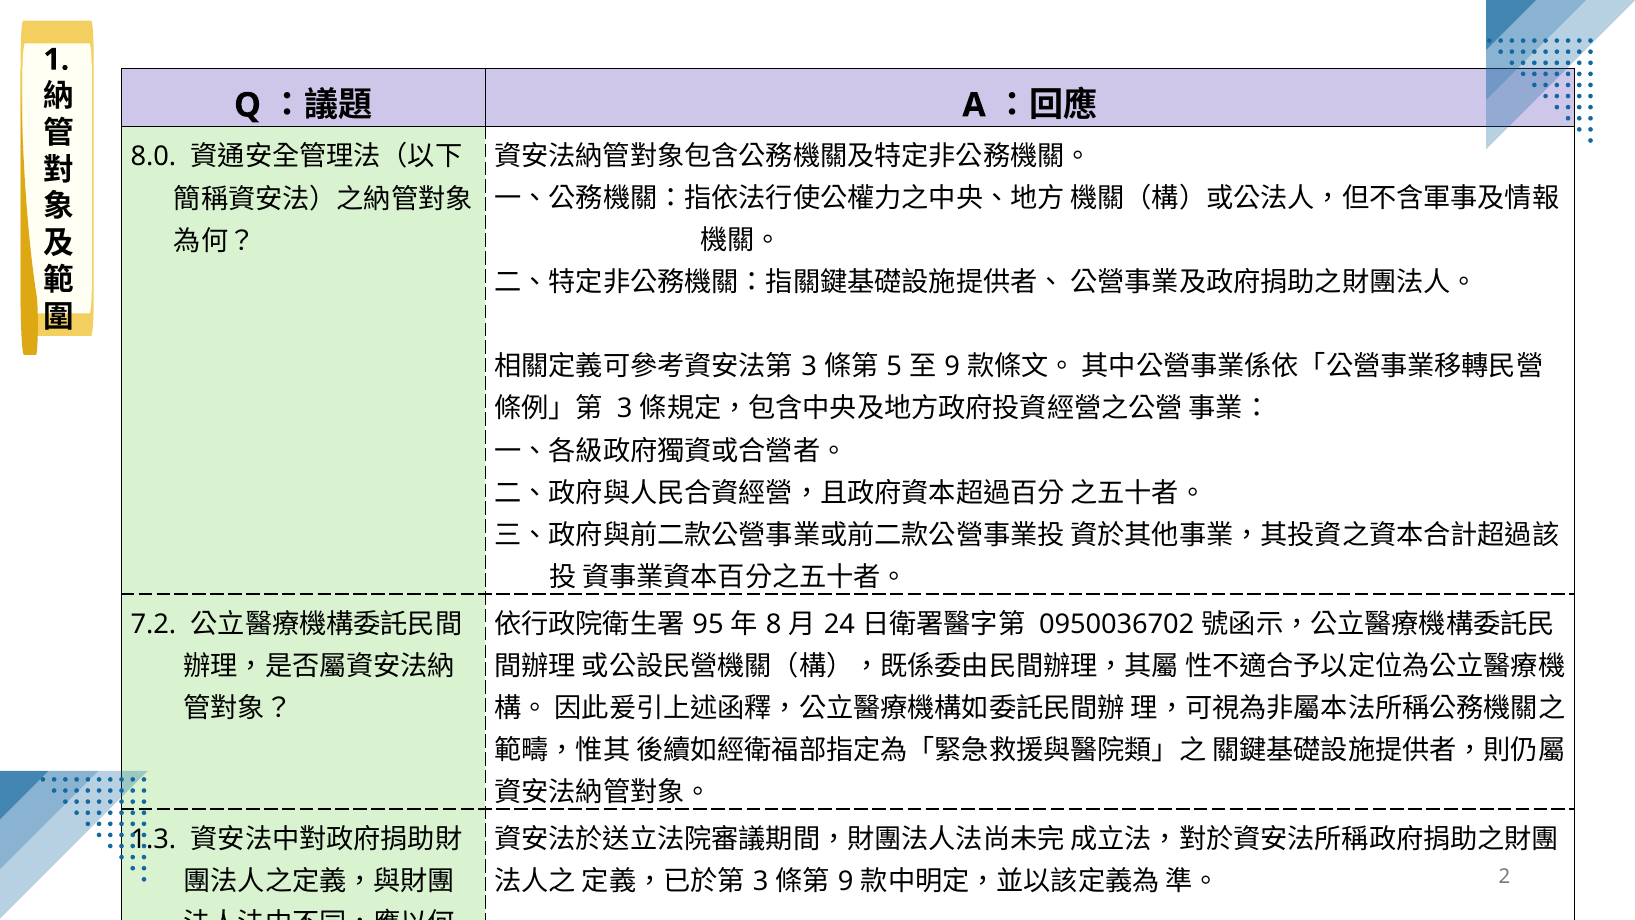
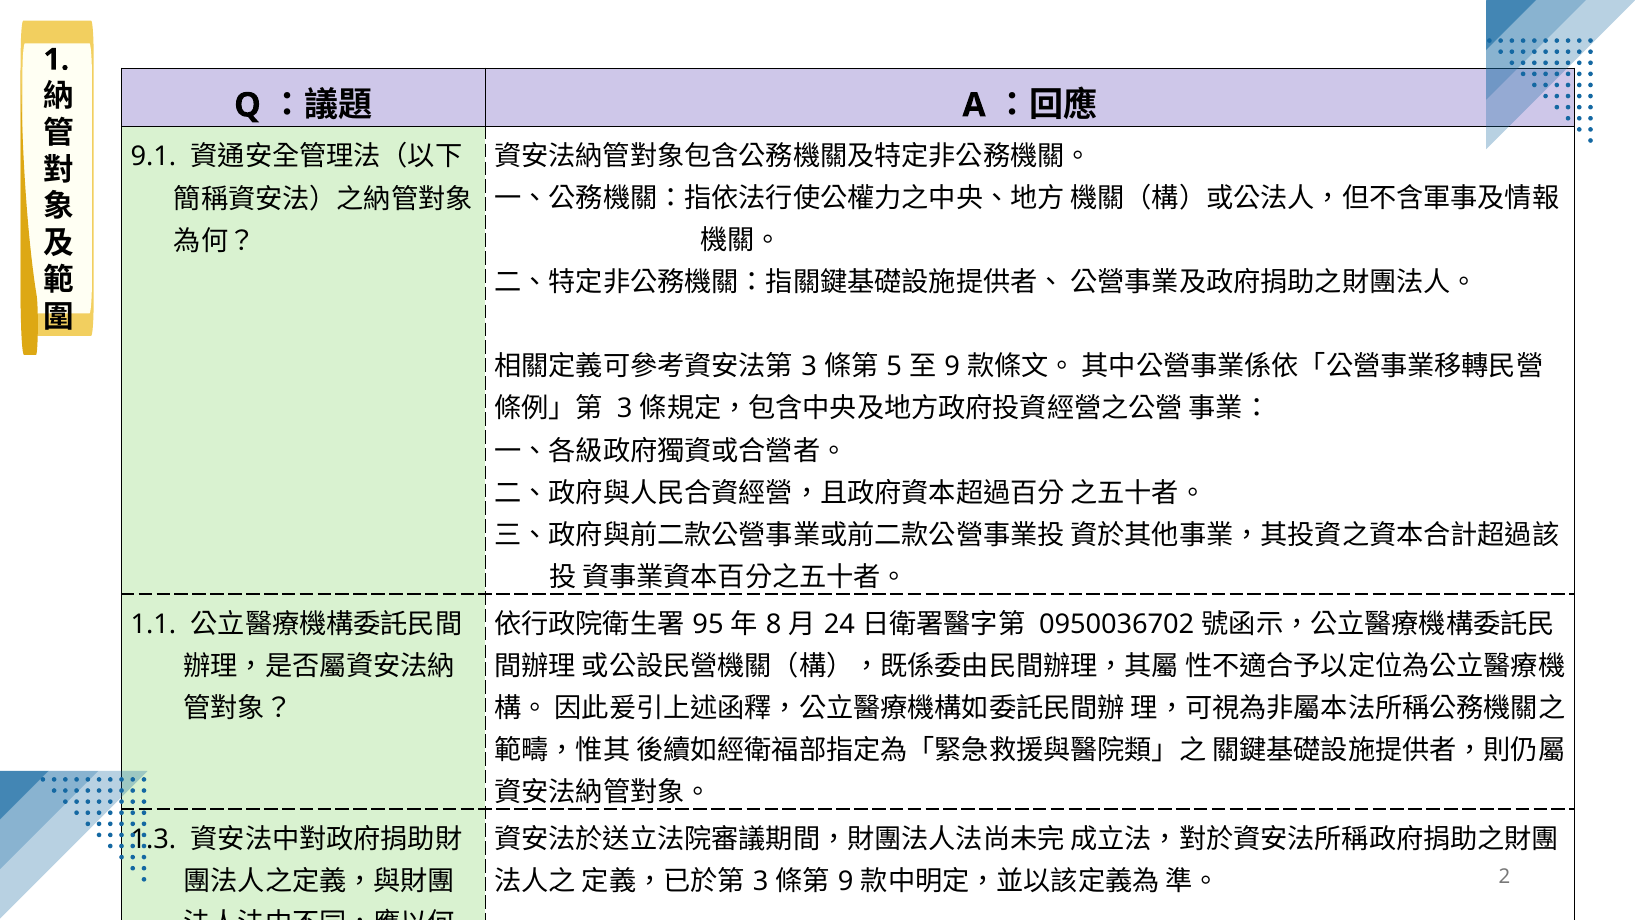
8.0: 8.0 -> 9.1
7.2: 7.2 -> 1.1
